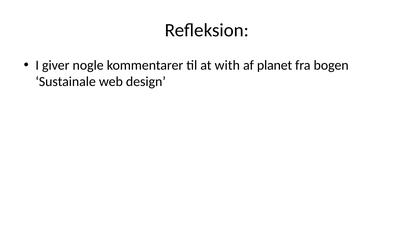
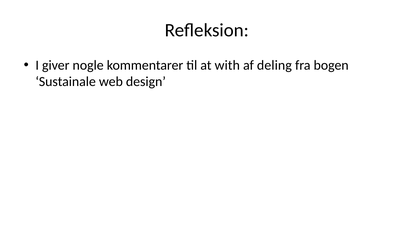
planet: planet -> deling
